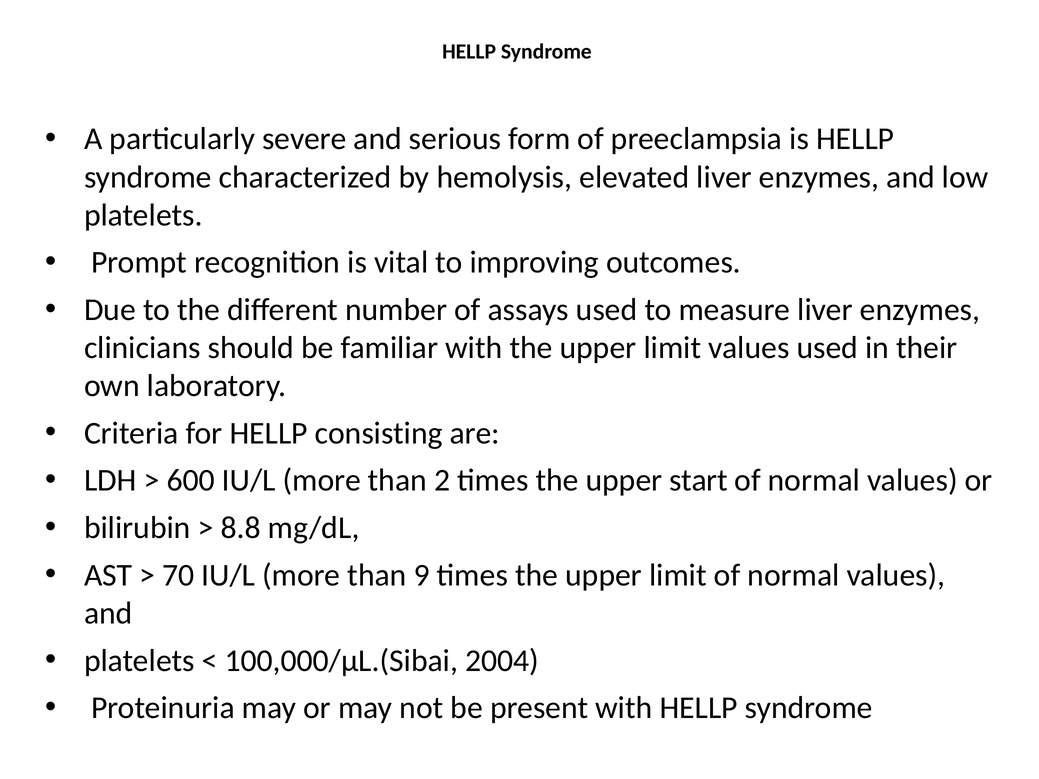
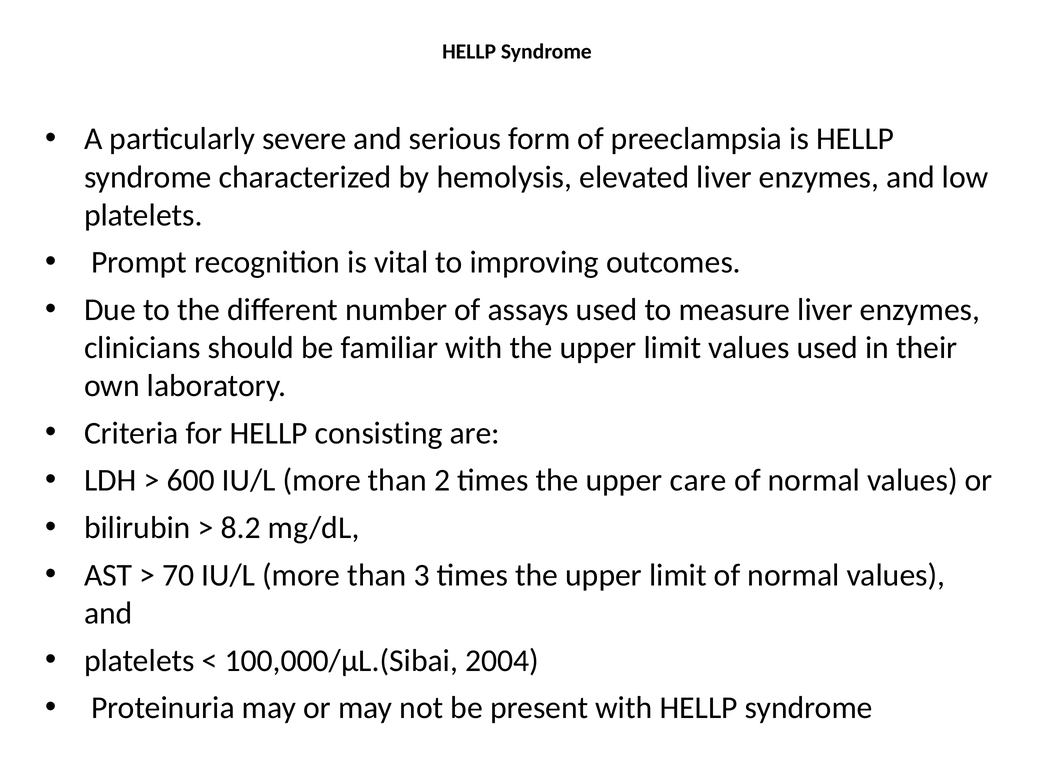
start: start -> care
8.8: 8.8 -> 8.2
9: 9 -> 3
